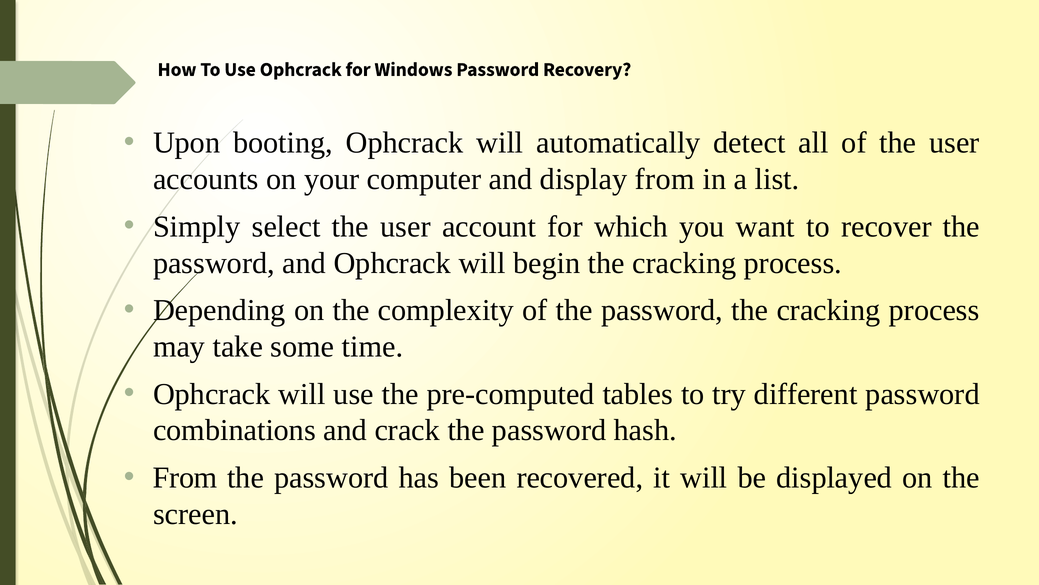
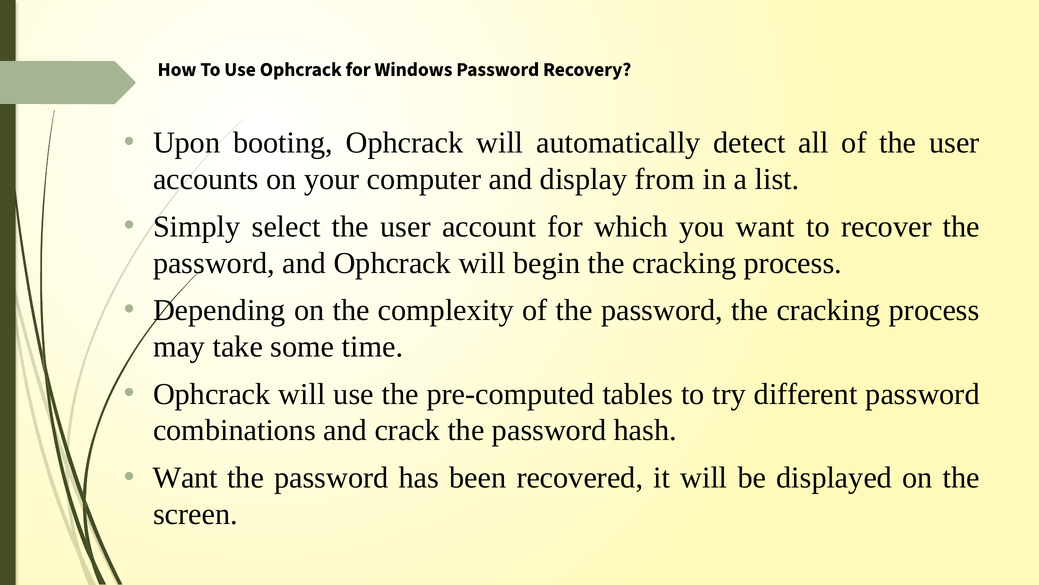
From at (185, 477): From -> Want
